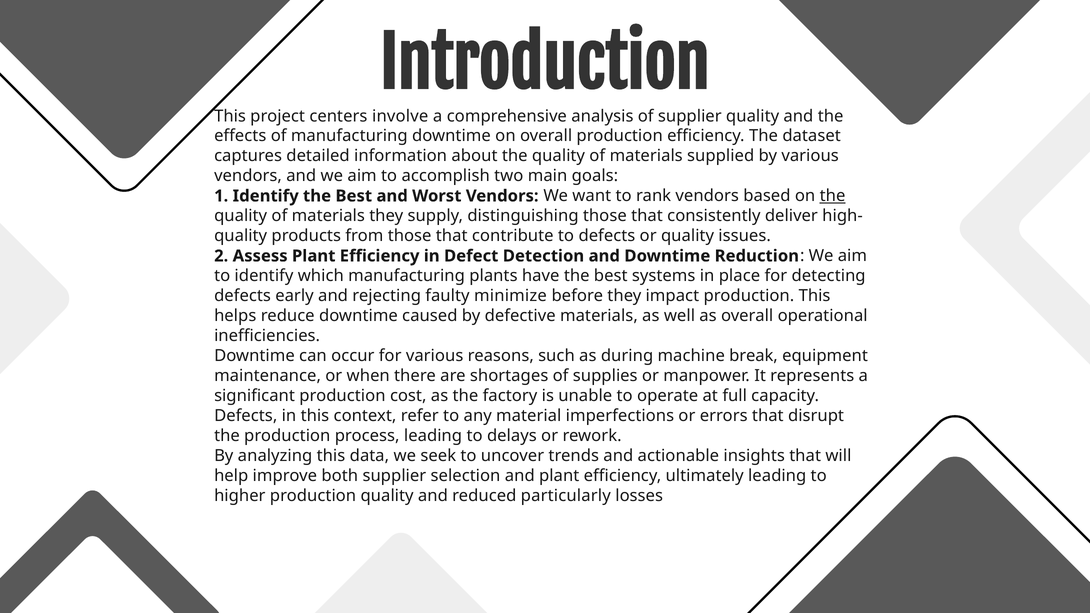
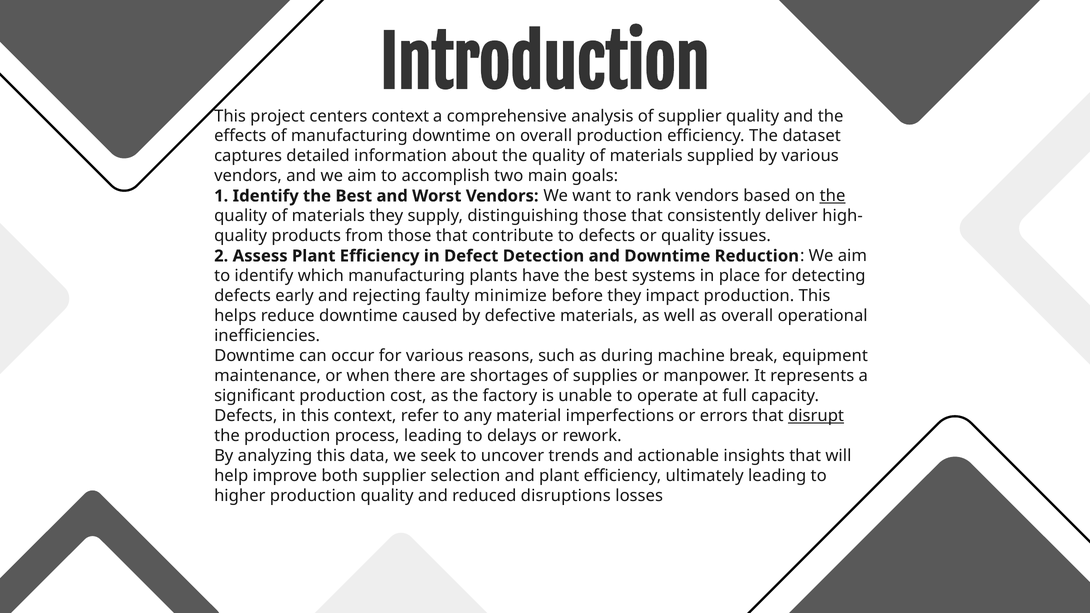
centers involve: involve -> context
disrupt underline: none -> present
particularly: particularly -> disruptions
